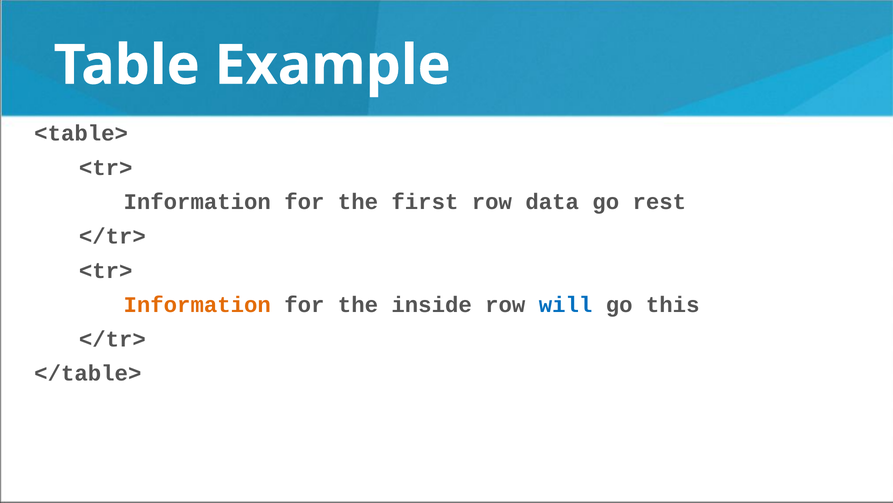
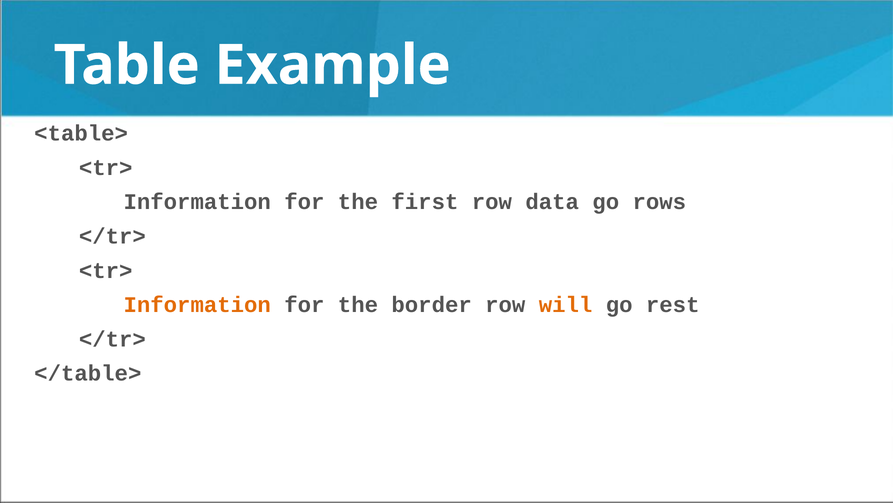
rest: rest -> rows
inside: inside -> border
will colour: blue -> orange
this: this -> rest
